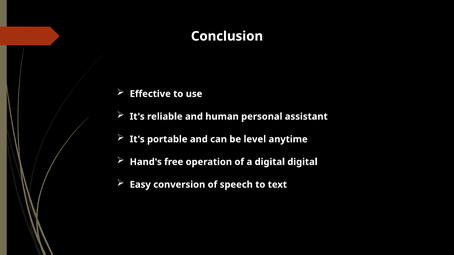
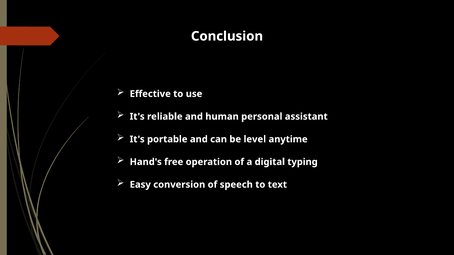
digital digital: digital -> typing
